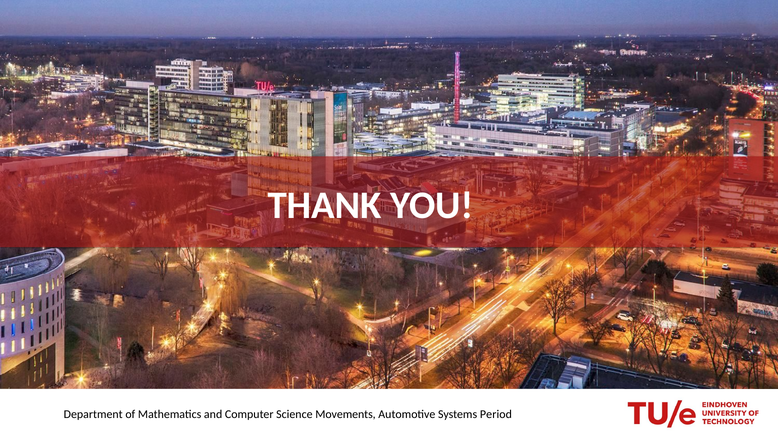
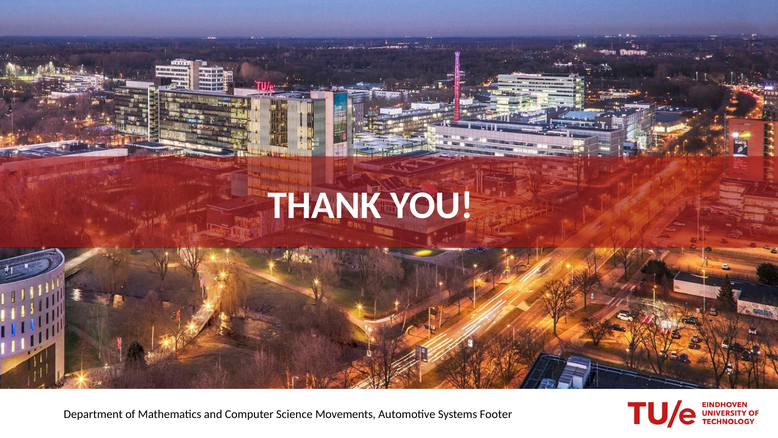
Period: Period -> Footer
